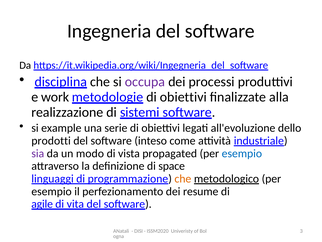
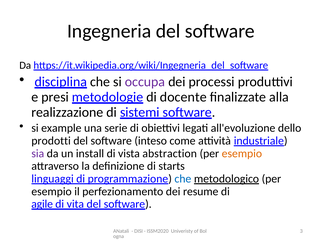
work: work -> presi
obiettivi at (183, 97): obiettivi -> docente
modo: modo -> install
propagated: propagated -> abstraction
esempio at (242, 153) colour: blue -> orange
space: space -> starts
che at (183, 178) colour: orange -> blue
